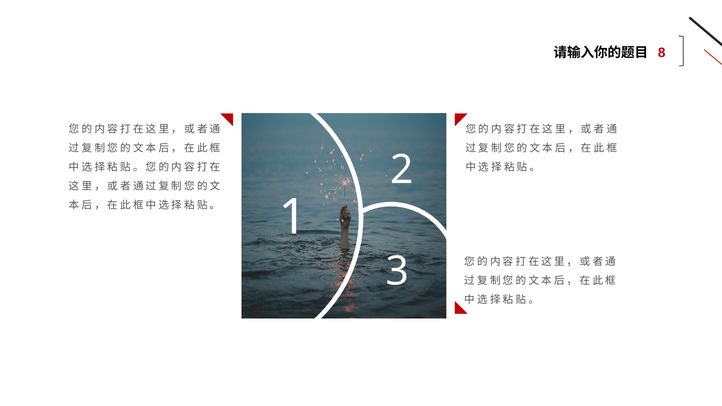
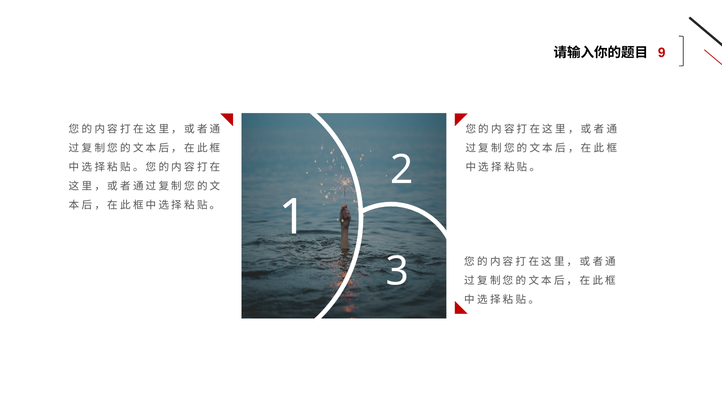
8: 8 -> 9
